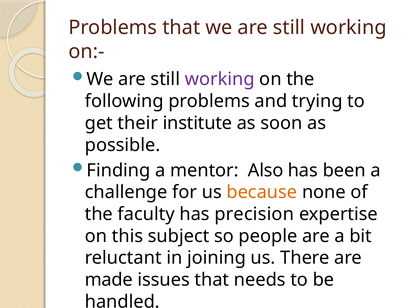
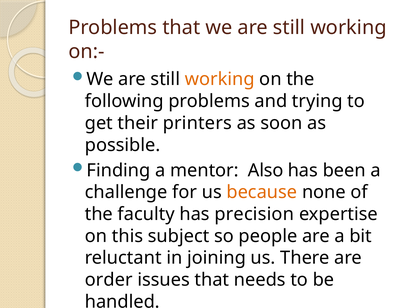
working at (220, 79) colour: purple -> orange
institute: institute -> printers
made: made -> order
